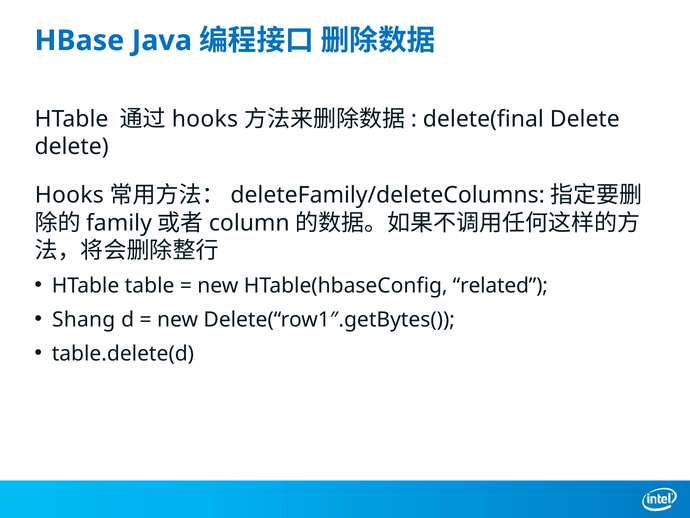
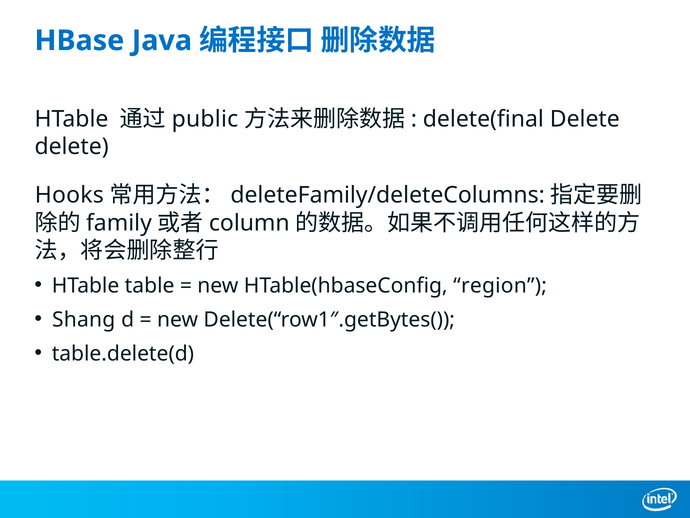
hooks at (205, 119): hooks -> public
related: related -> region
